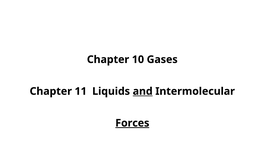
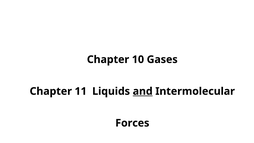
Forces underline: present -> none
